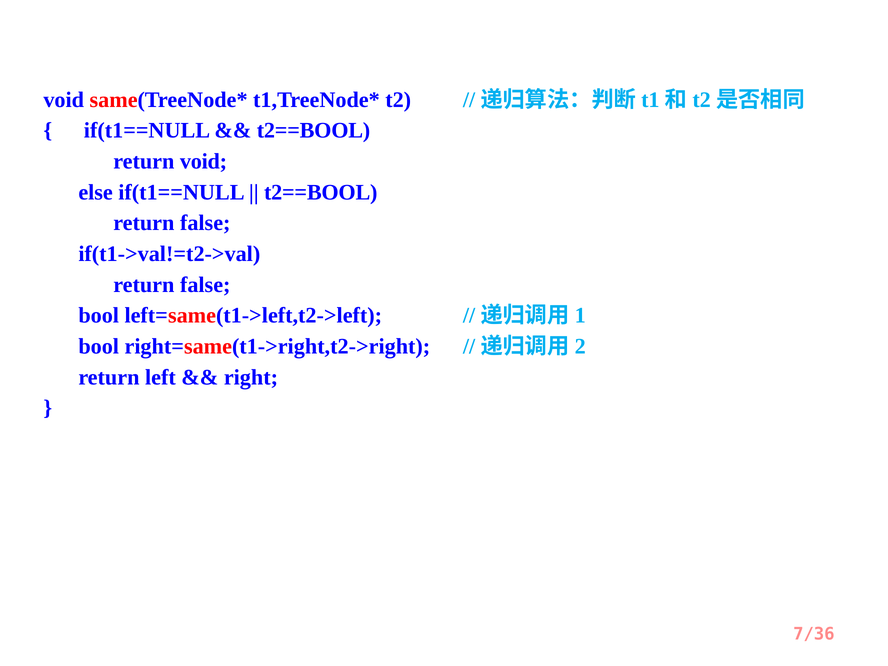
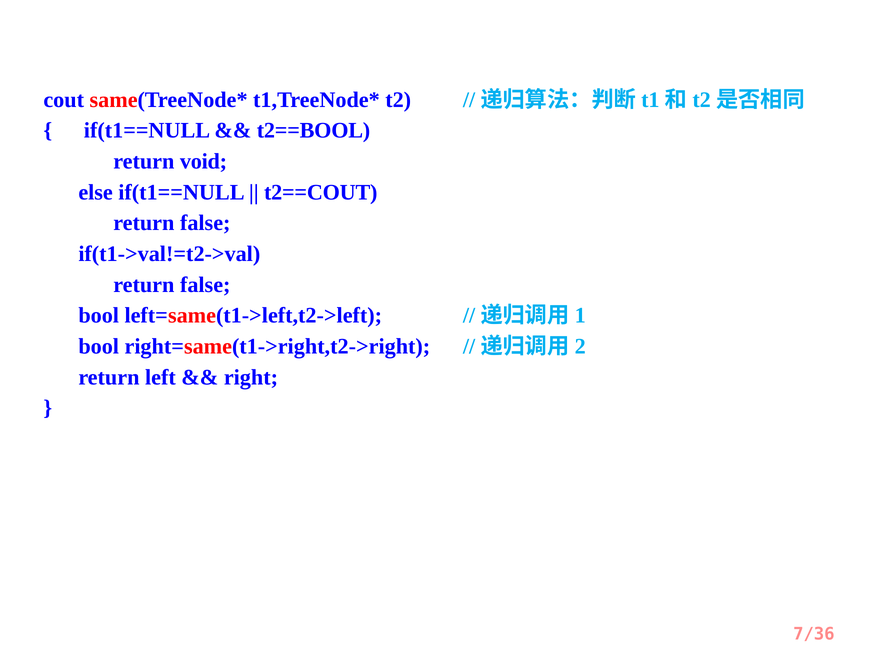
void at (64, 100): void -> cout
t2==BOOL at (321, 192): t2==BOOL -> t2==COUT
